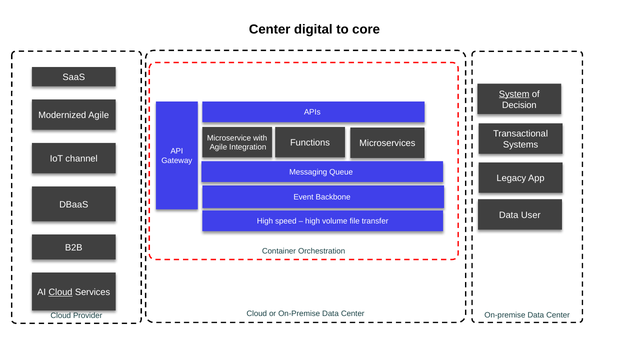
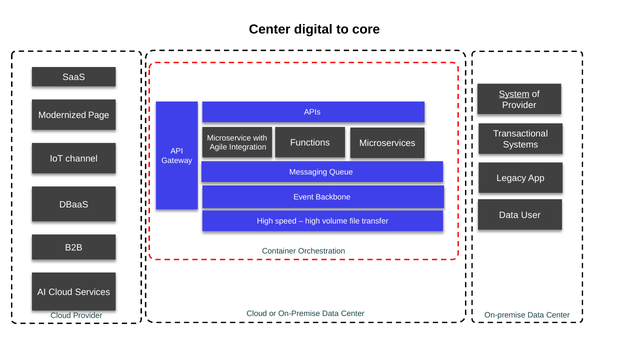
Decision at (519, 105): Decision -> Provider
Modernized Agile: Agile -> Page
Cloud at (60, 292) underline: present -> none
